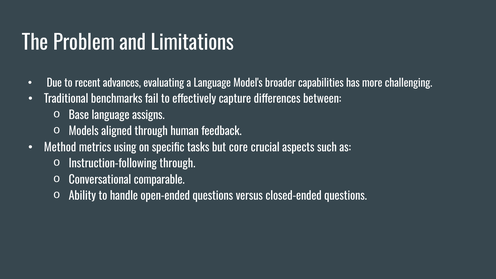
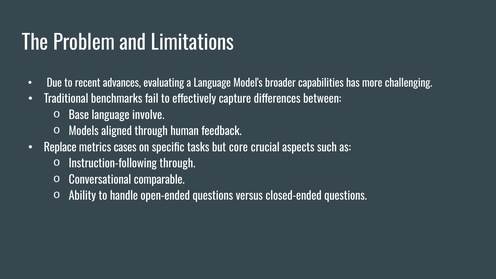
assigns: assigns -> involve
Method: Method -> Replace
using: using -> cases
